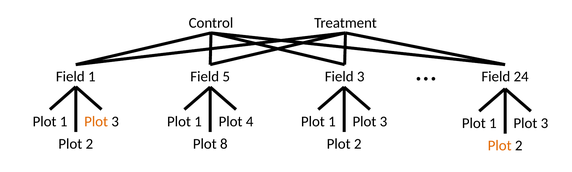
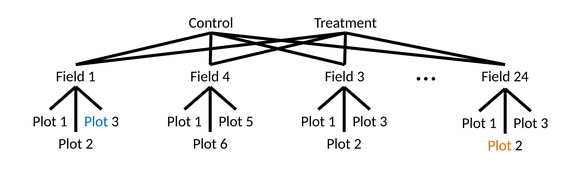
5: 5 -> 4
Plot at (96, 121) colour: orange -> blue
4: 4 -> 5
8: 8 -> 6
